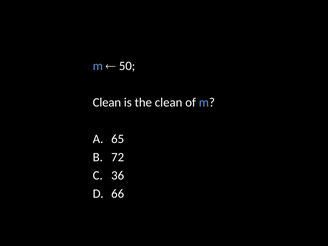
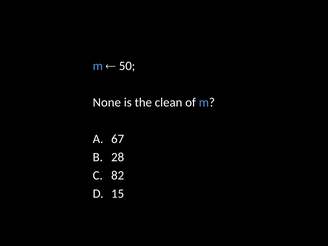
Clean at (107, 102): Clean -> None
65: 65 -> 67
72: 72 -> 28
36: 36 -> 82
66: 66 -> 15
